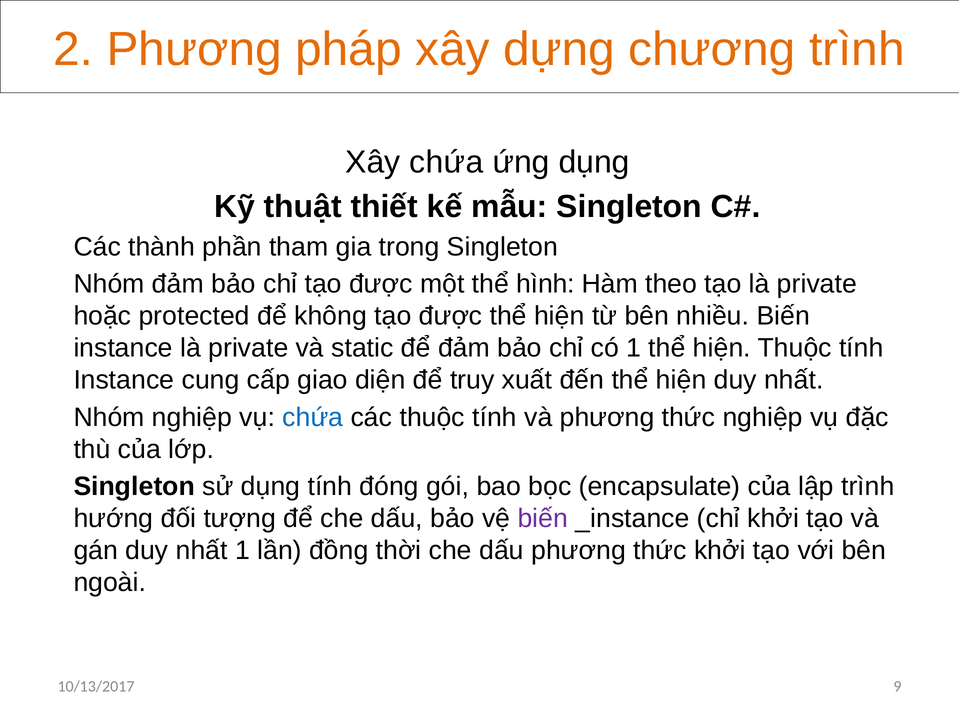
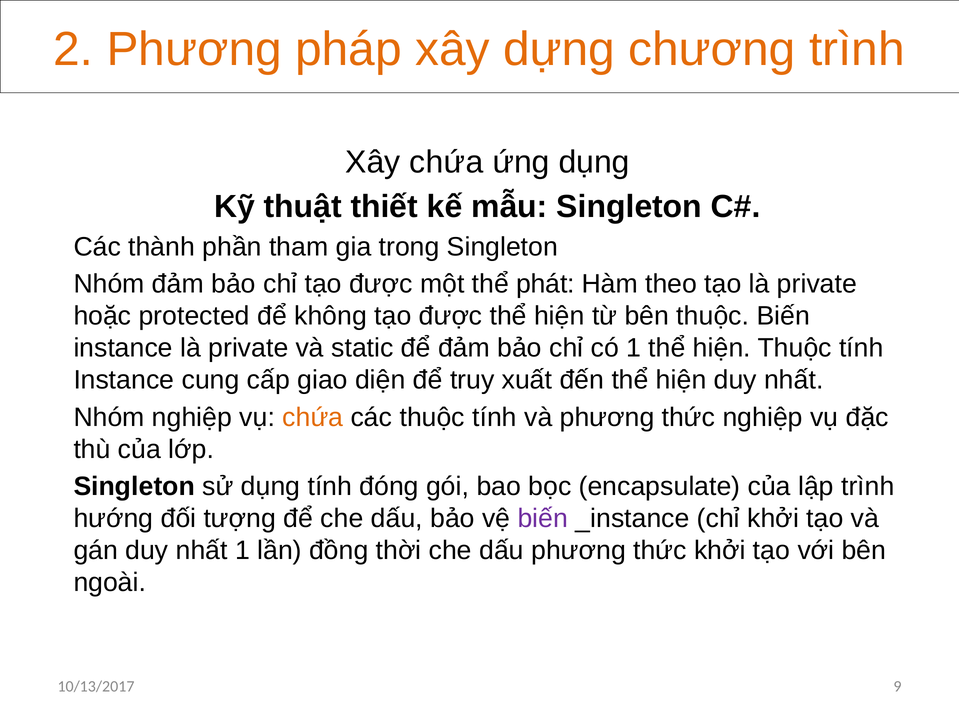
hình: hình -> phát
bên nhiều: nhiều -> thuộc
chứa at (313, 417) colour: blue -> orange
